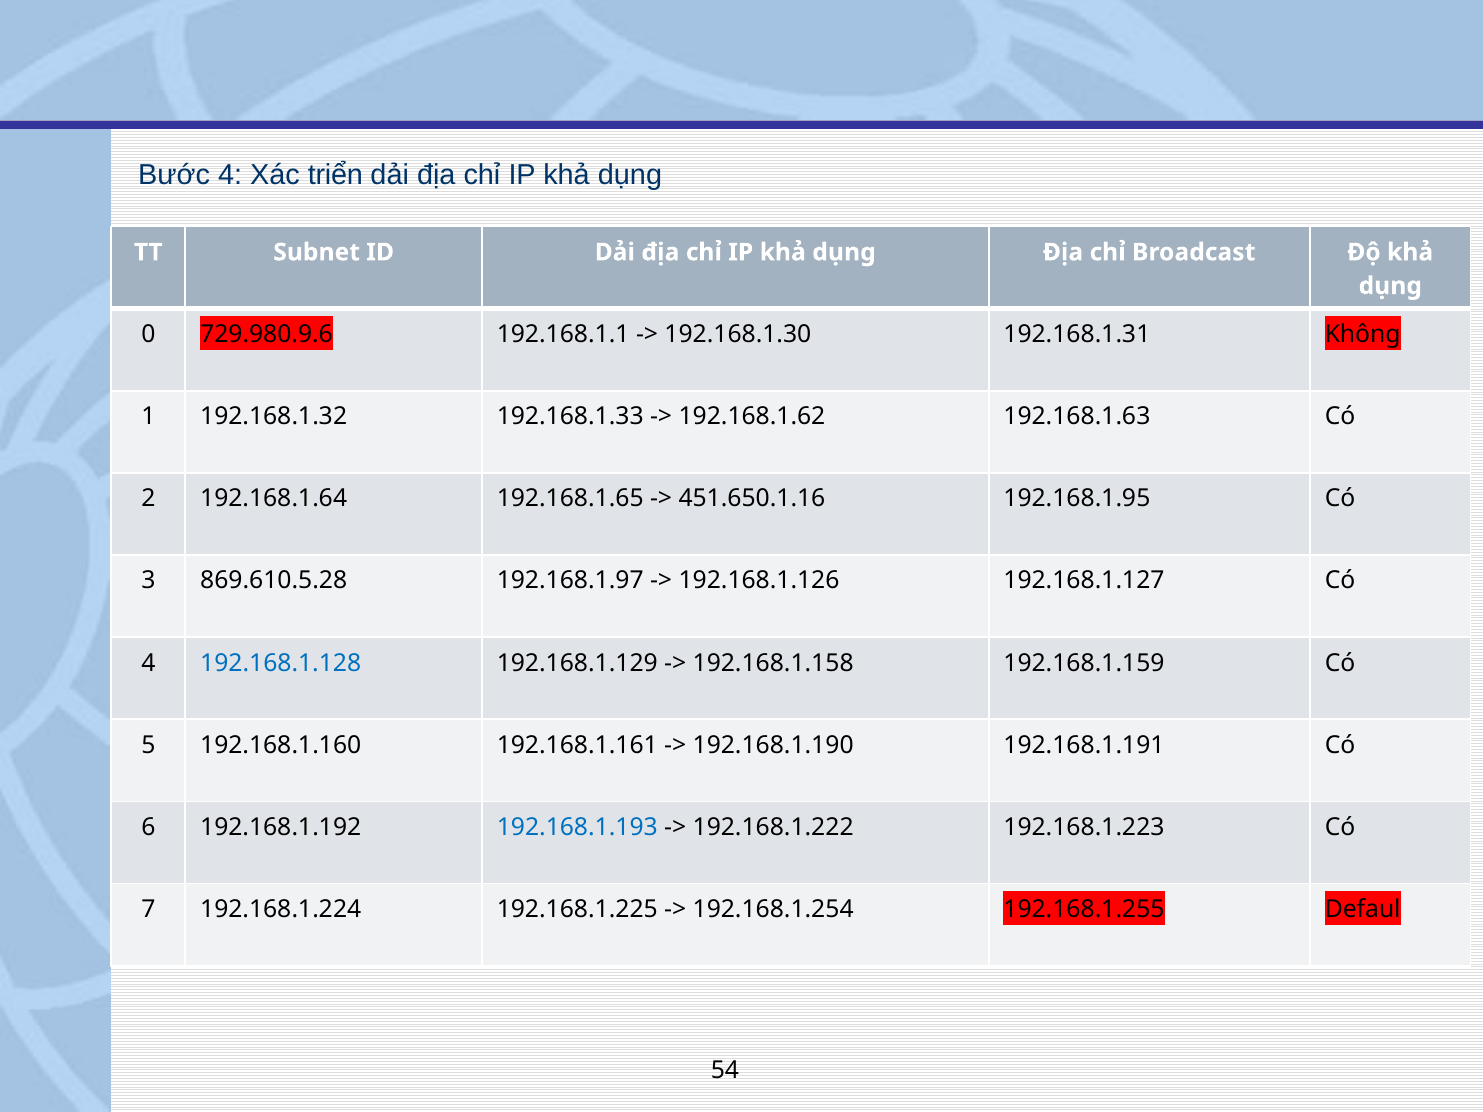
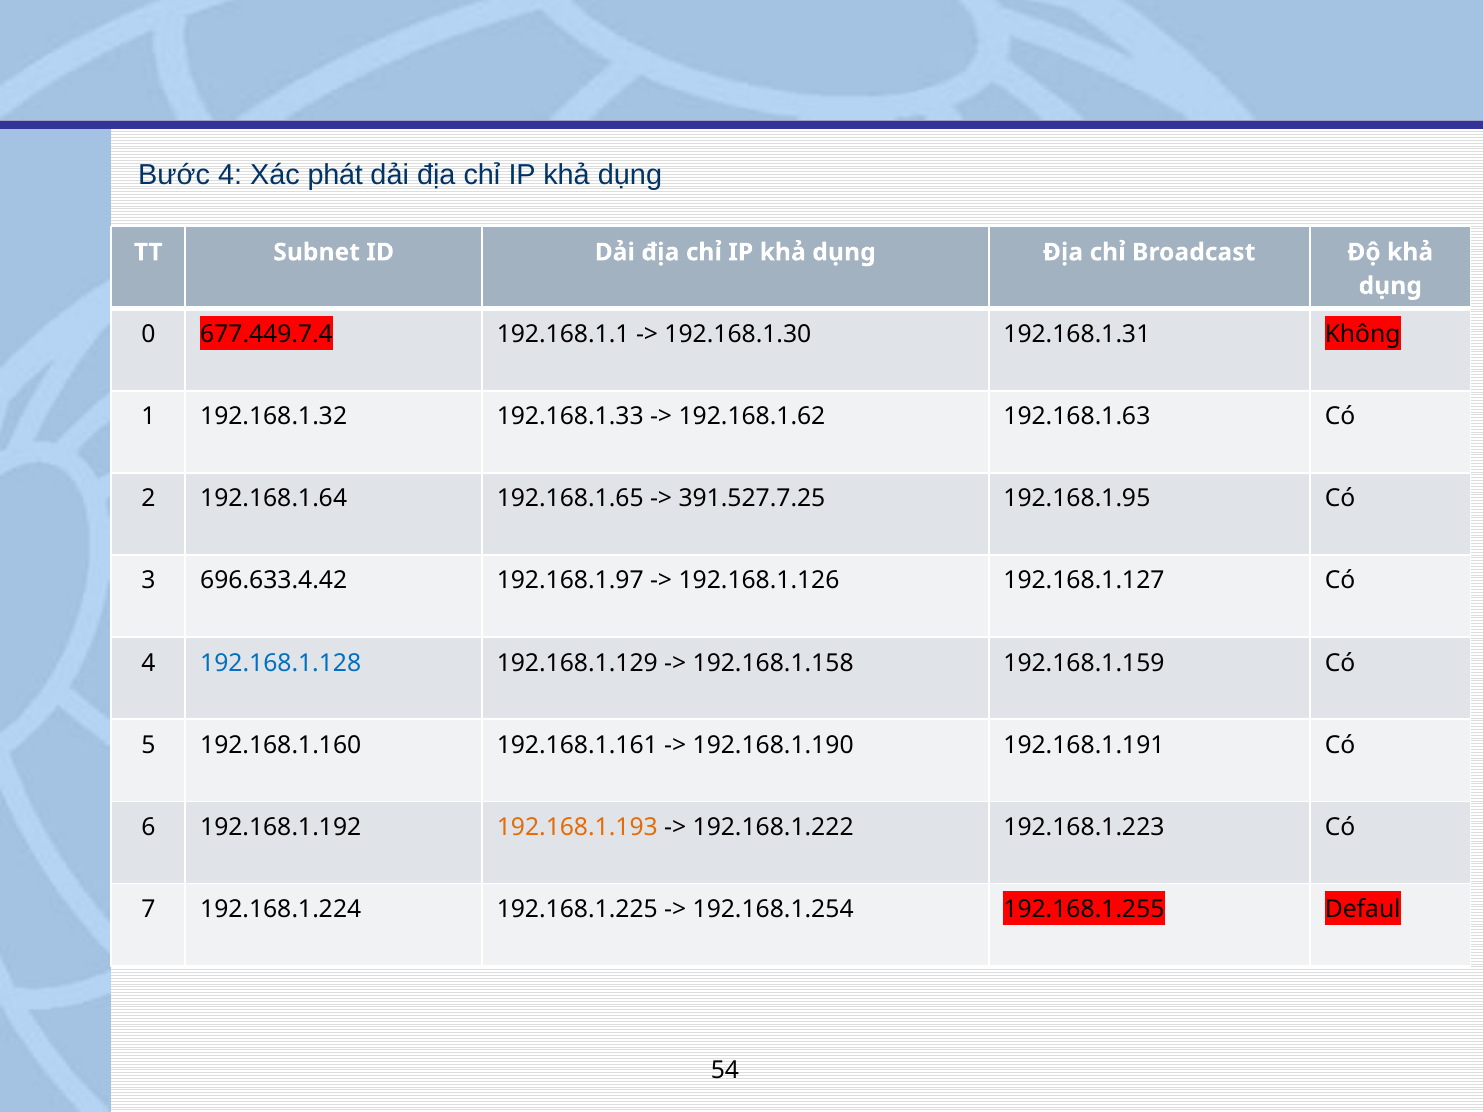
triển: triển -> phát
729.980.9.6: 729.980.9.6 -> 677.449.7.4
451.650.1.16: 451.650.1.16 -> 391.527.7.25
869.610.5.28: 869.610.5.28 -> 696.633.4.42
192.168.1.193 colour: blue -> orange
